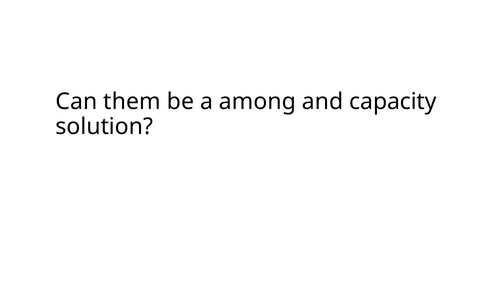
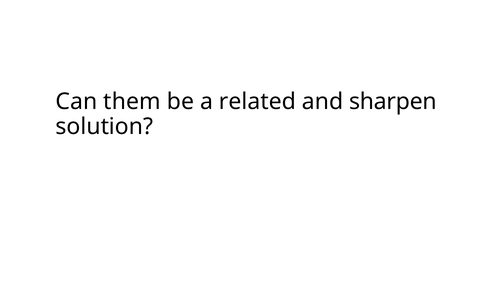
among: among -> related
capacity: capacity -> sharpen
